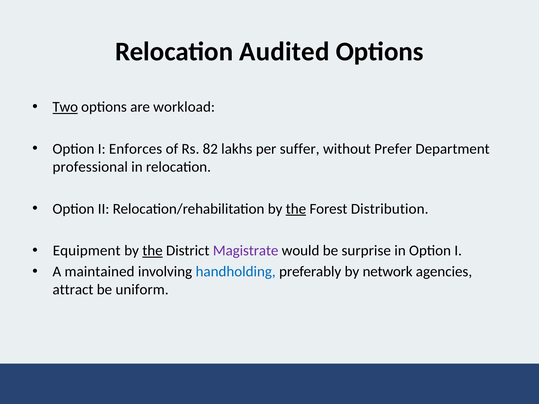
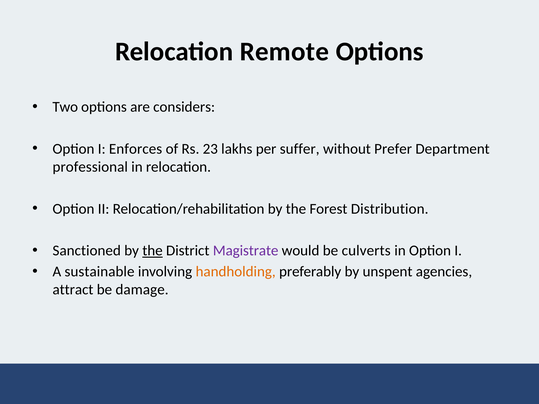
Audited: Audited -> Remote
Two underline: present -> none
workload: workload -> considers
82: 82 -> 23
the at (296, 209) underline: present -> none
Equipment: Equipment -> Sanctioned
surprise: surprise -> culverts
maintained: maintained -> sustainable
handholding colour: blue -> orange
network: network -> unspent
uniform: uniform -> damage
